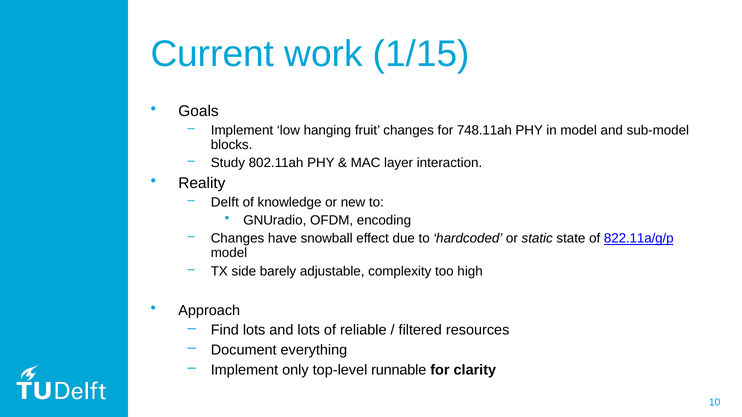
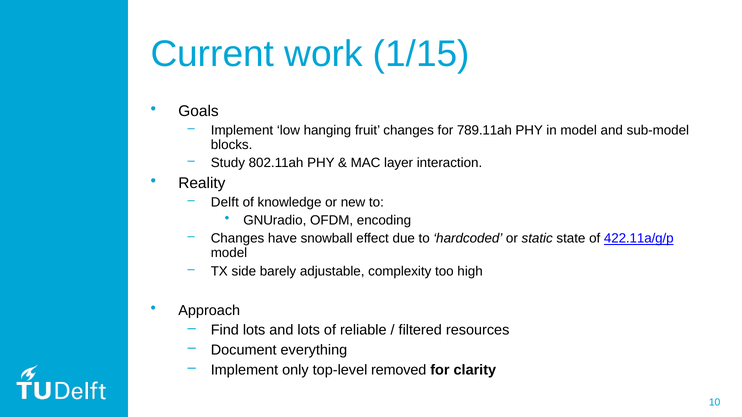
748.11ah: 748.11ah -> 789.11ah
822.11a/g/p: 822.11a/g/p -> 422.11a/g/p
runnable: runnable -> removed
